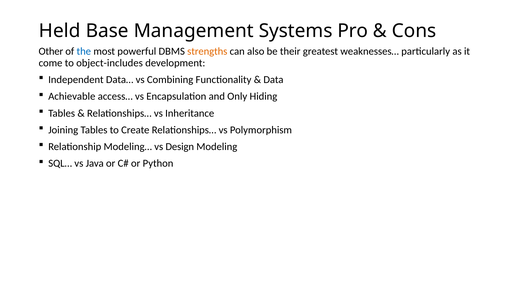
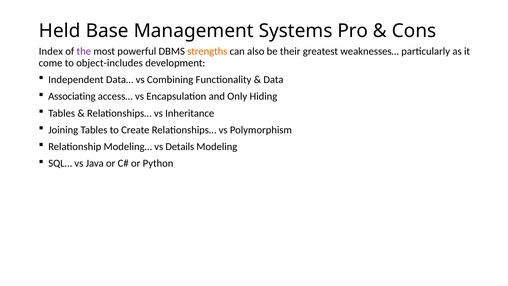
Other: Other -> Index
the colour: blue -> purple
Achievable: Achievable -> Associating
Design: Design -> Details
